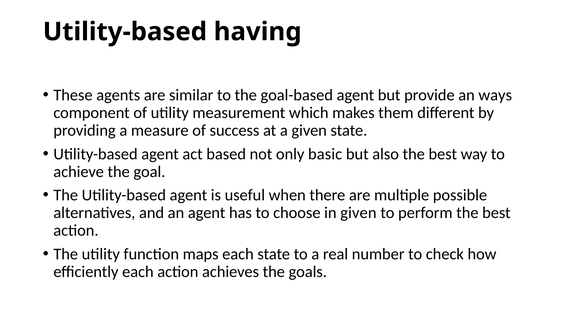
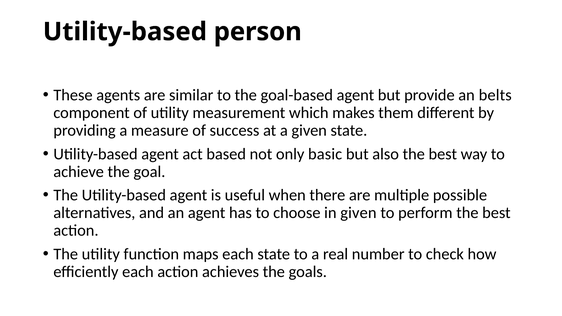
having: having -> person
ways: ways -> belts
